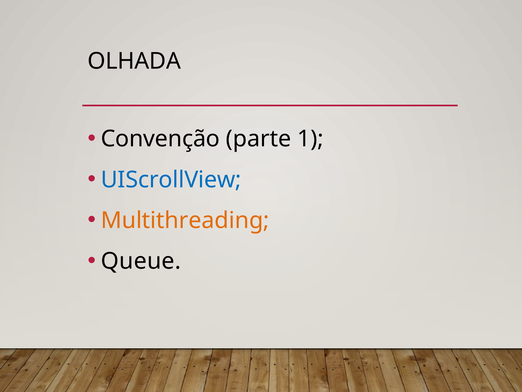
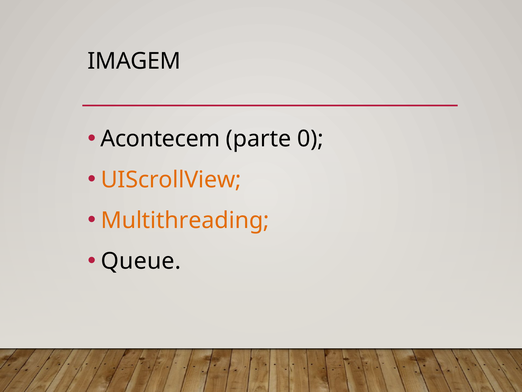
OLHADA: OLHADA -> IMAGEM
Convenção: Convenção -> Acontecem
1: 1 -> 0
UIScrollView colour: blue -> orange
